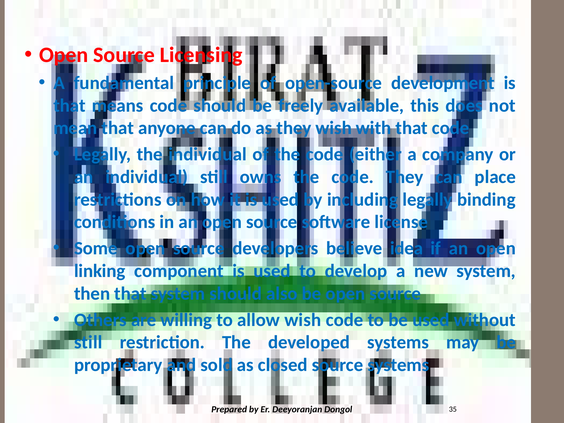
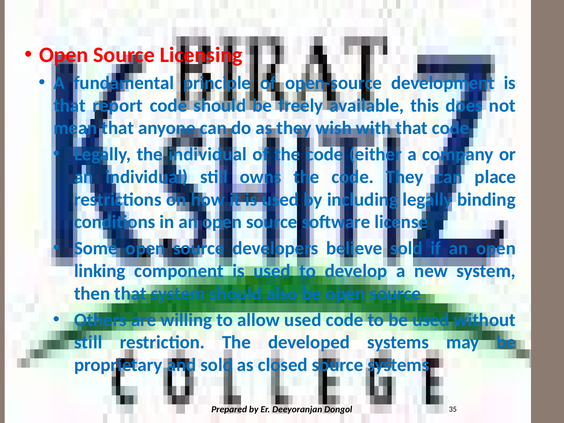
means: means -> report
believe idea: idea -> sold
allow wish: wish -> used
